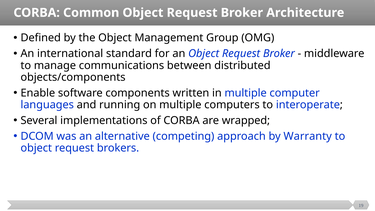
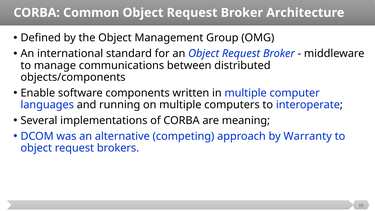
wrapped: wrapped -> meaning
